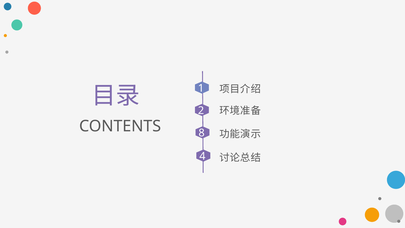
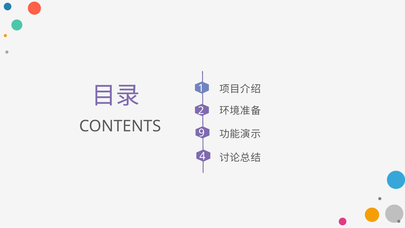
8: 8 -> 9
